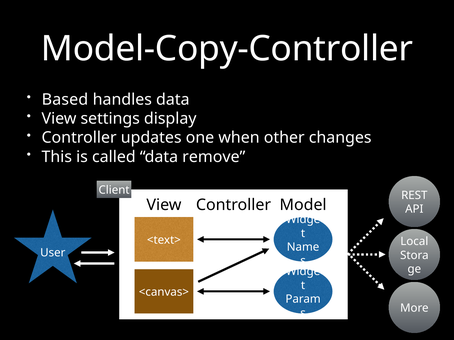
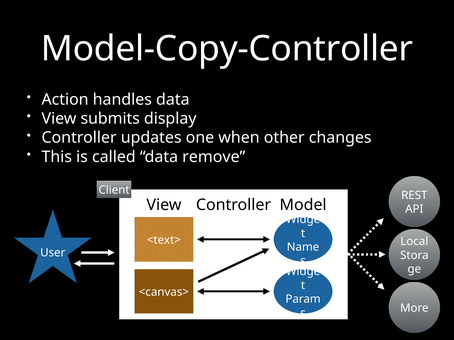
Based: Based -> Action
settings: settings -> submits
